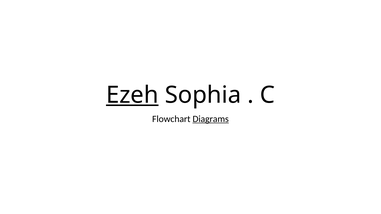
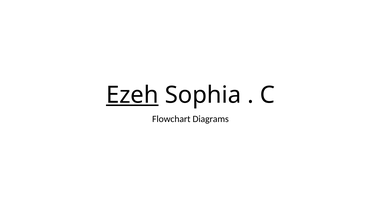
Diagrams underline: present -> none
